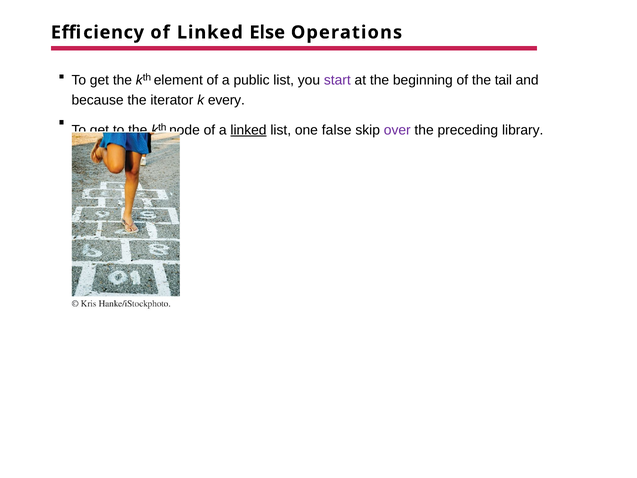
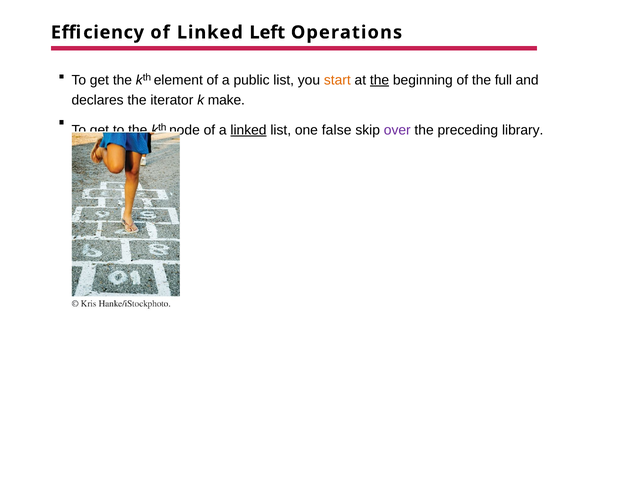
Else: Else -> Left
start colour: purple -> orange
the at (380, 80) underline: none -> present
tail: tail -> full
because: because -> declares
every: every -> make
